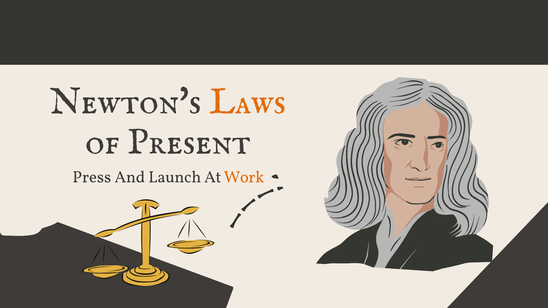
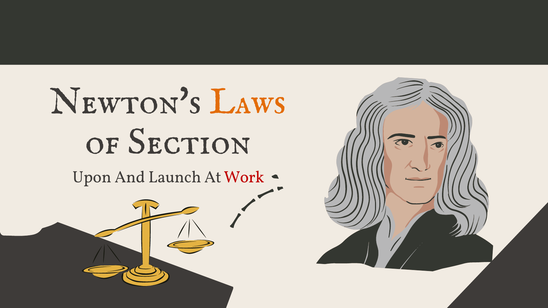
Present: Present -> Section
Press: Press -> Upon
Work colour: orange -> red
